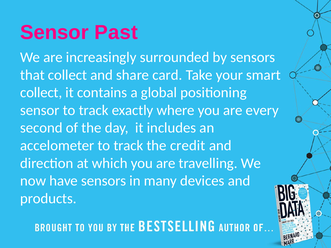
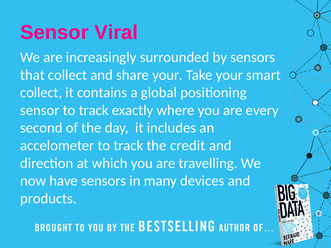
Past: Past -> Viral
share card: card -> your
